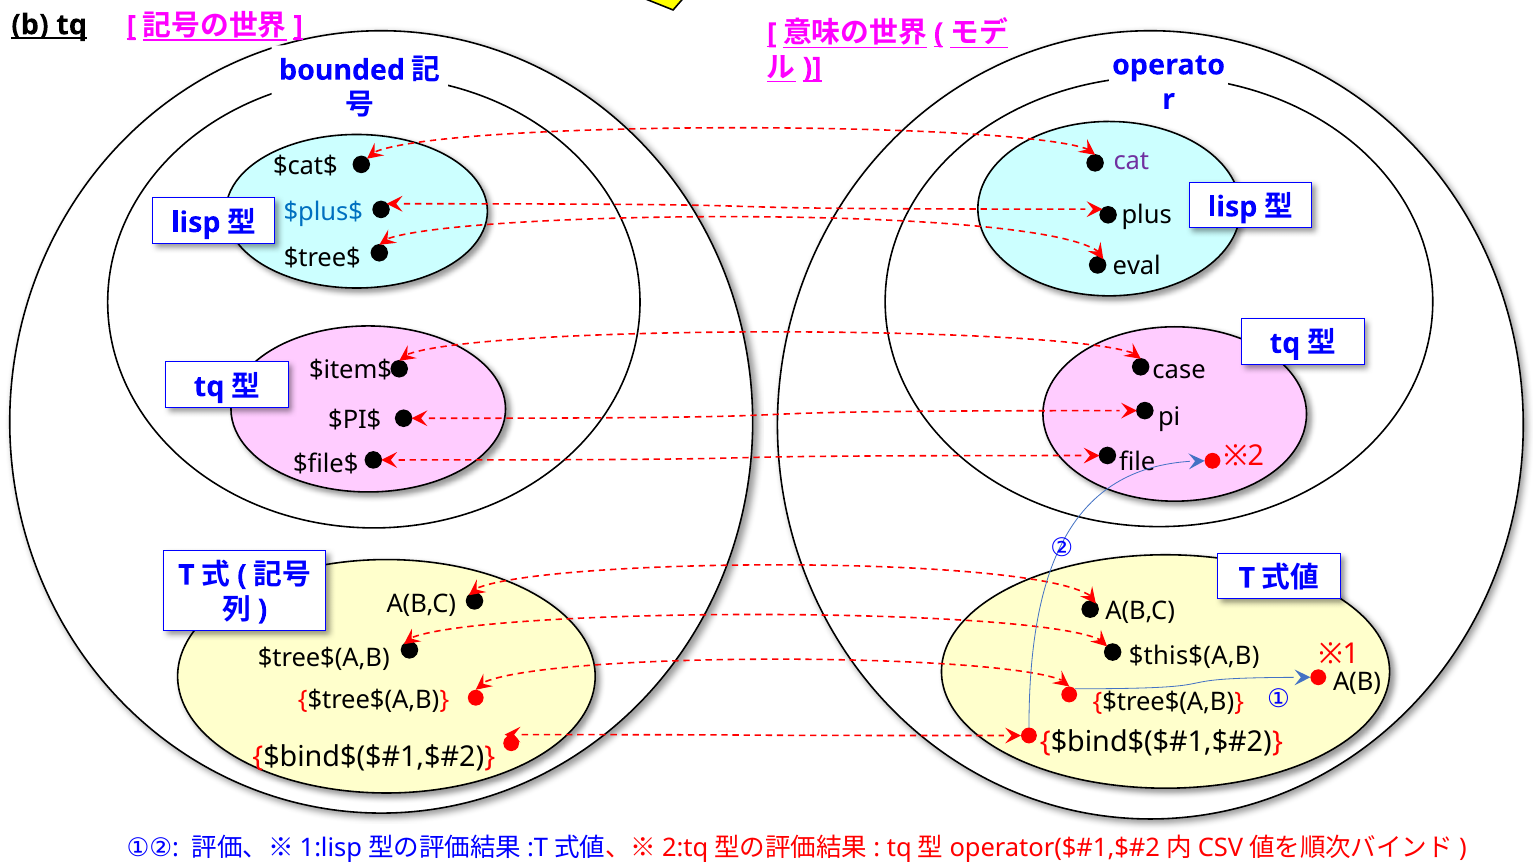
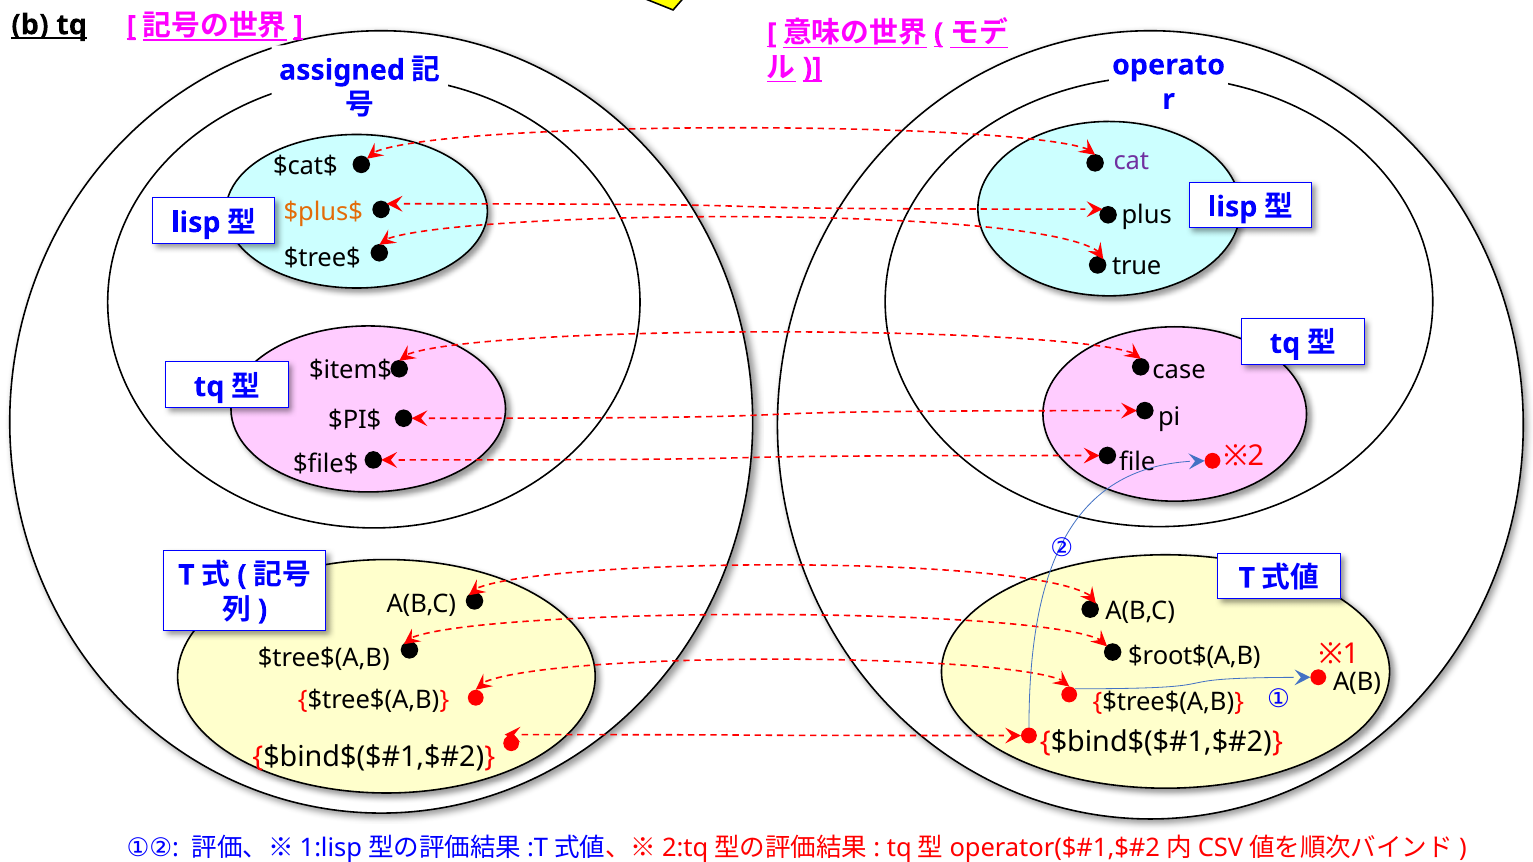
bounded: bounded -> assigned
$plus$ colour: blue -> orange
eval: eval -> true
$this$(A,B: $this$(A,B -> $root$(A,B
